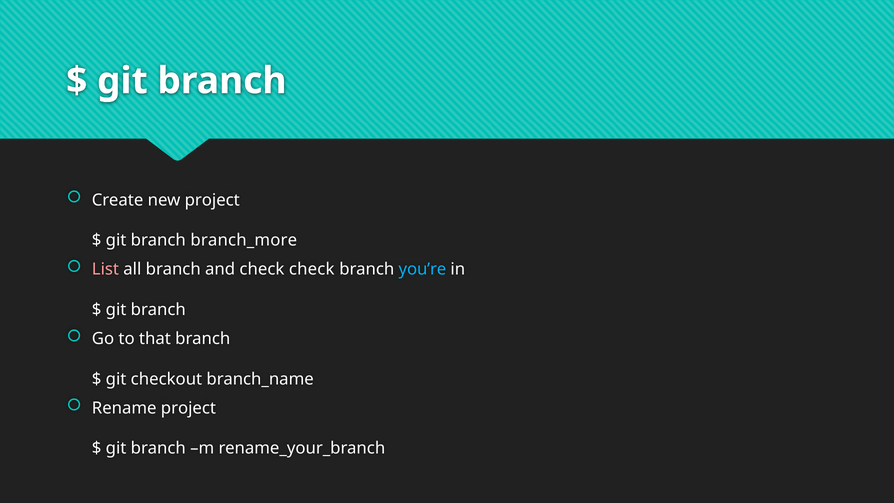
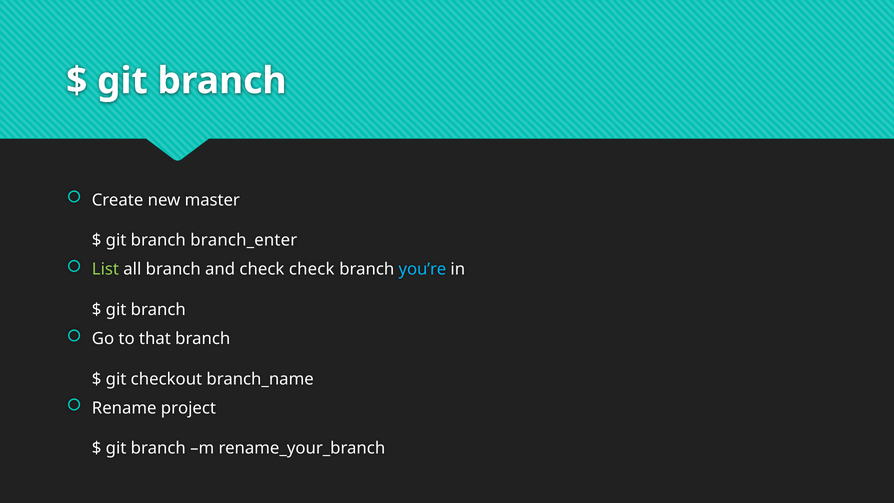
new project: project -> master
branch_more: branch_more -> branch_enter
List colour: pink -> light green
